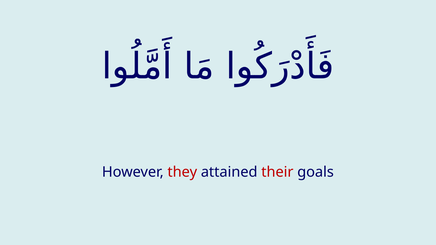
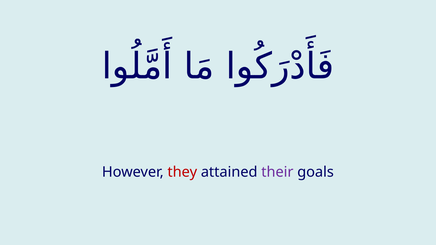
their colour: red -> purple
